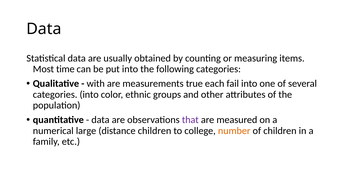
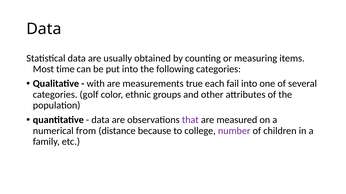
categories into: into -> golf
large: large -> from
distance children: children -> because
number colour: orange -> purple
